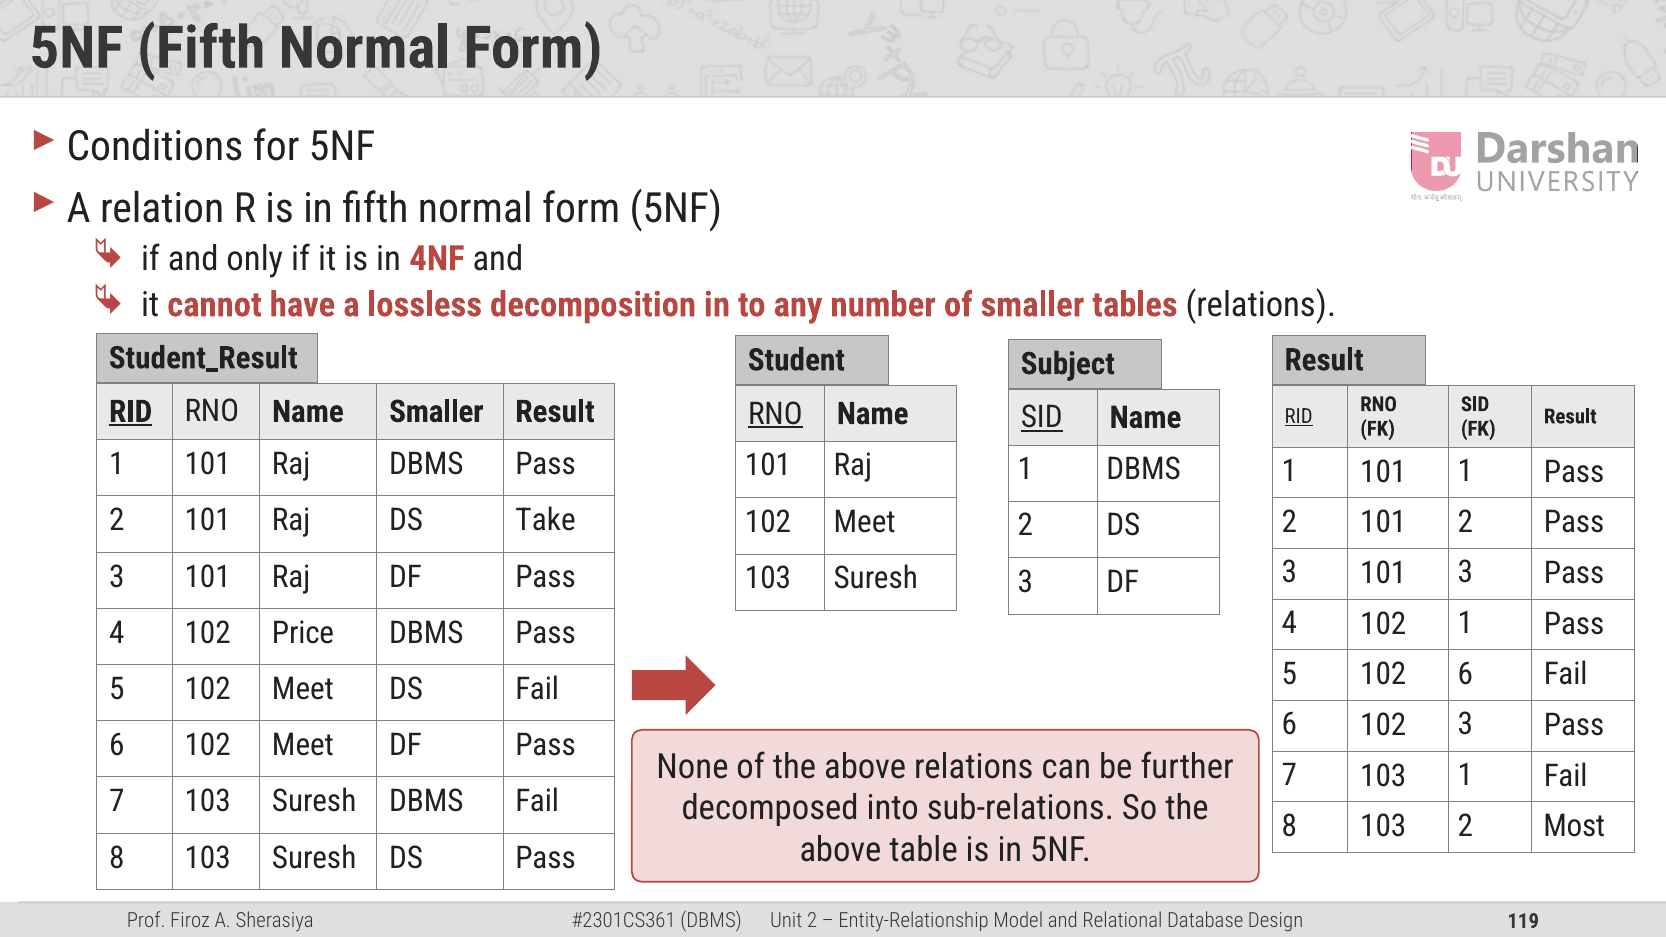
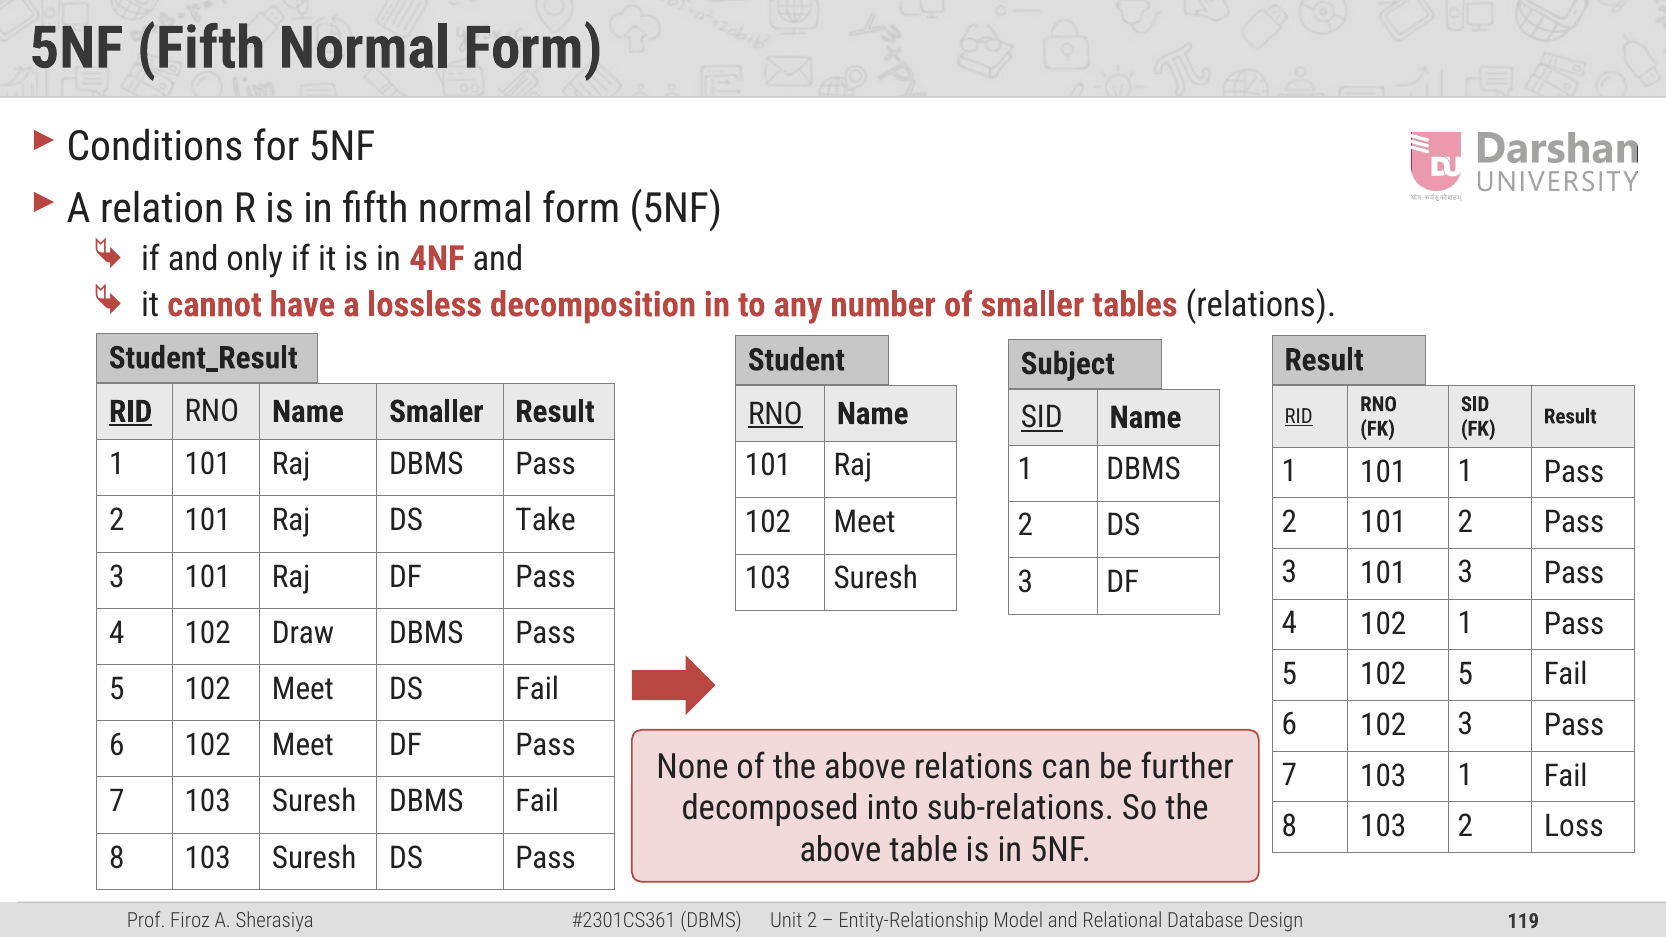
Price: Price -> Draw
102 6: 6 -> 5
Most: Most -> Loss
